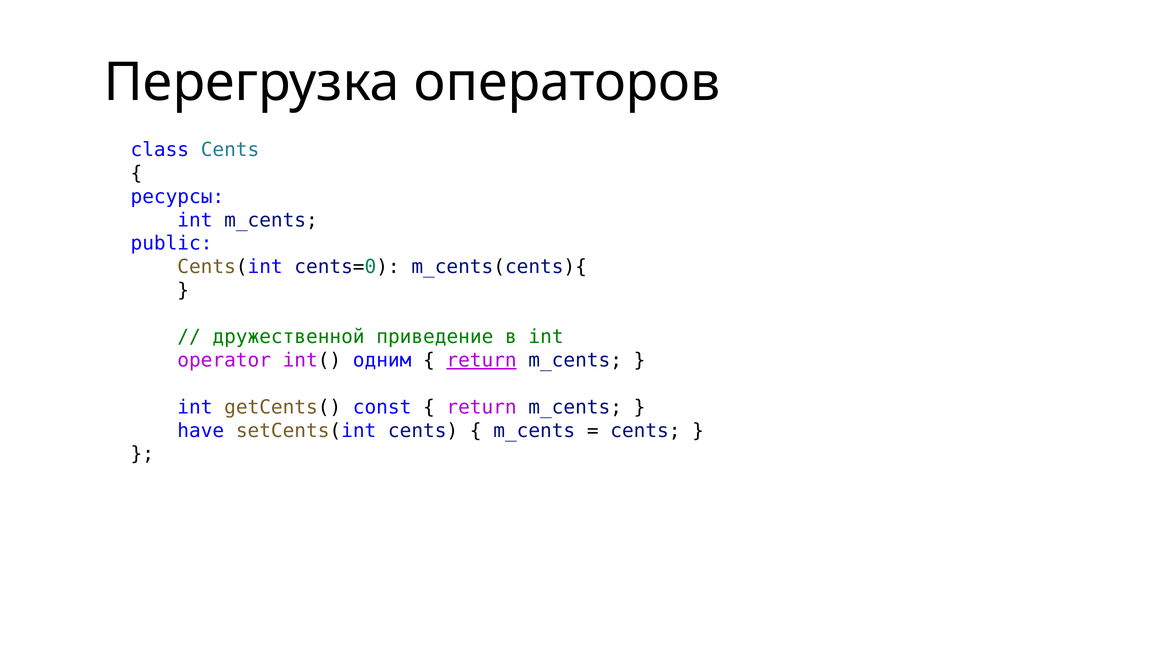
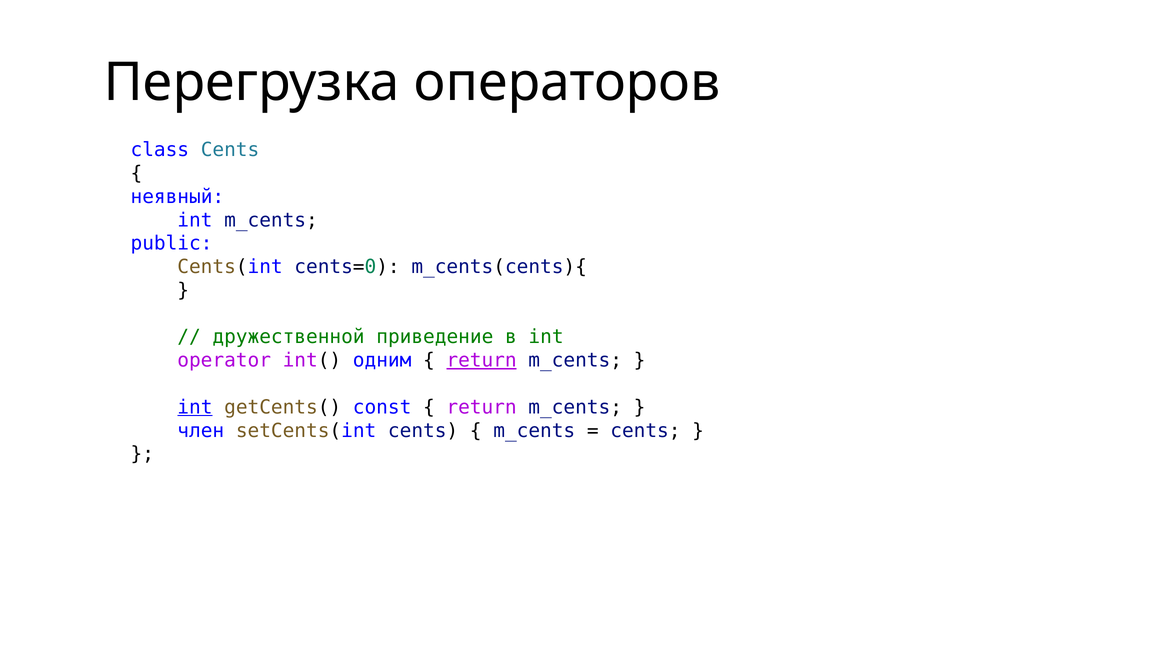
ресурсы: ресурсы -> неявный
int at (195, 407) underline: none -> present
have: have -> член
